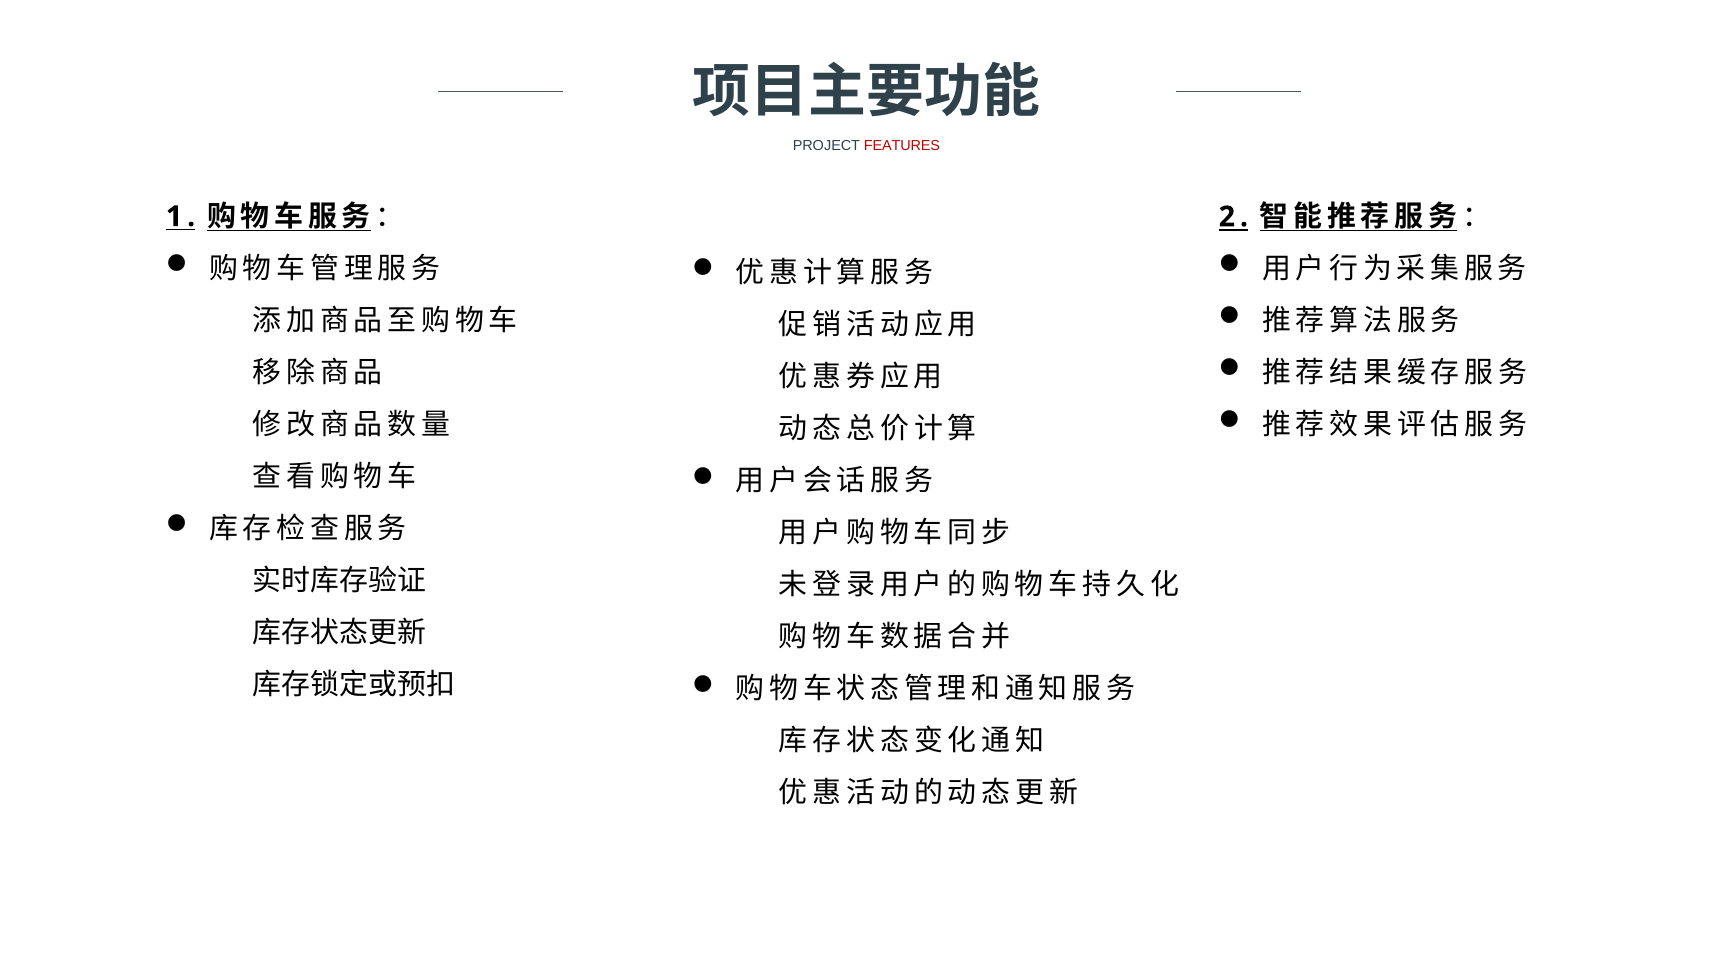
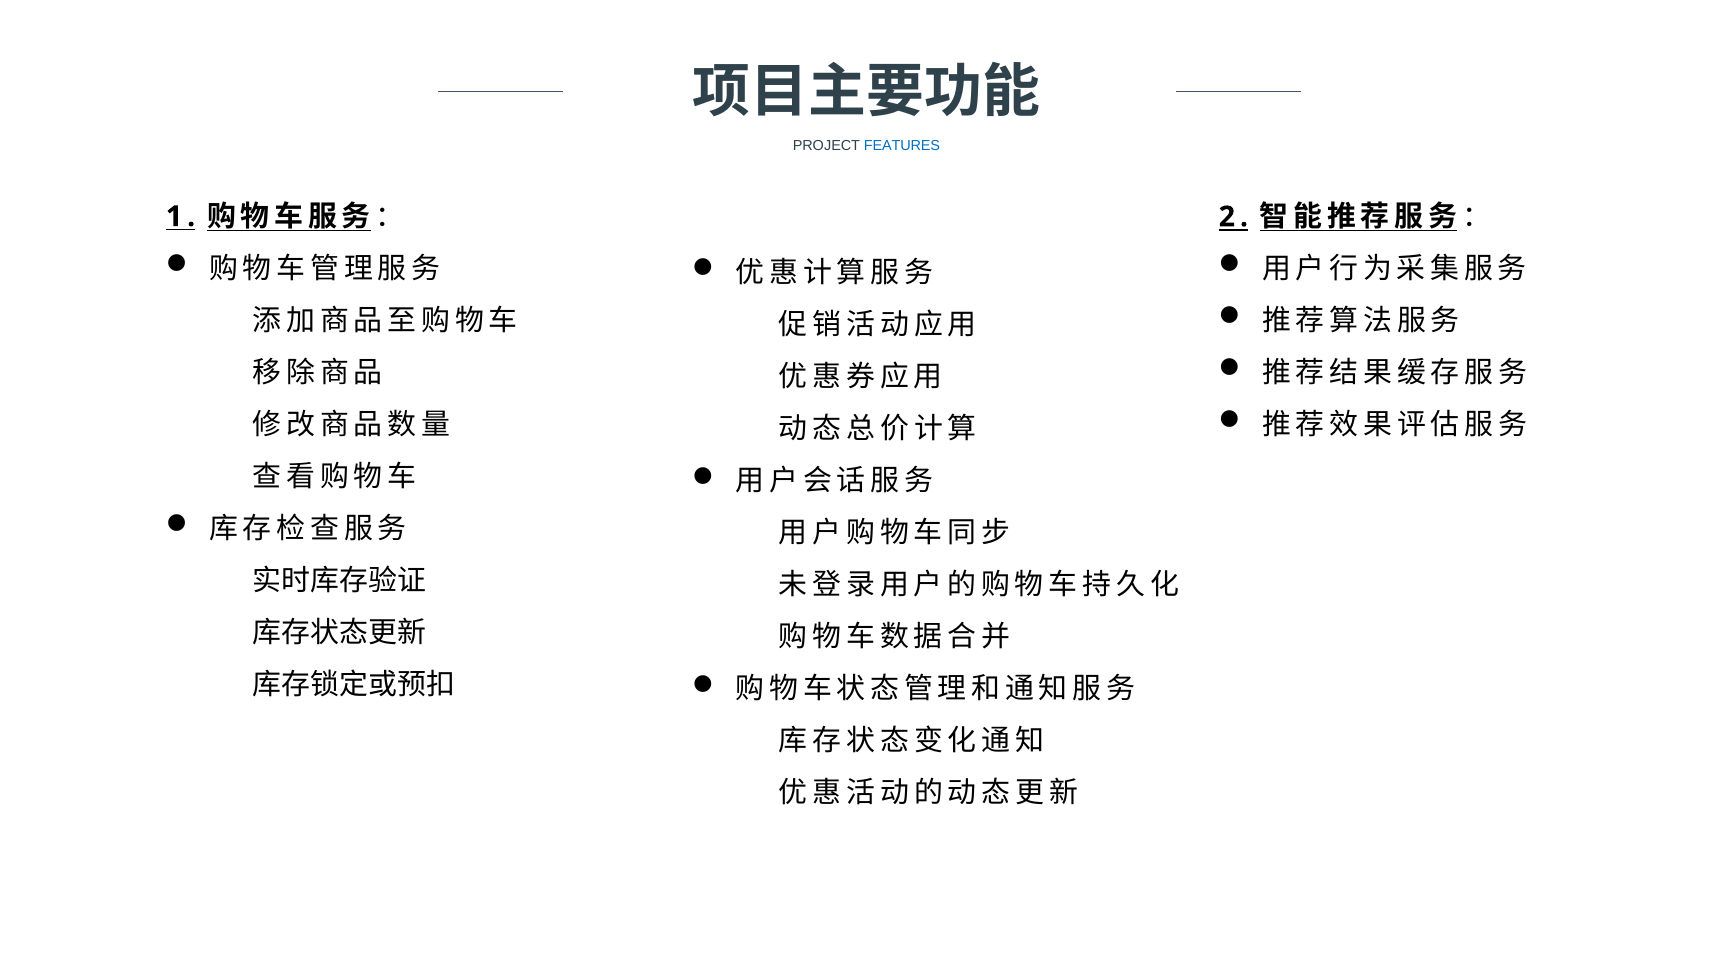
FEATURES colour: red -> blue
